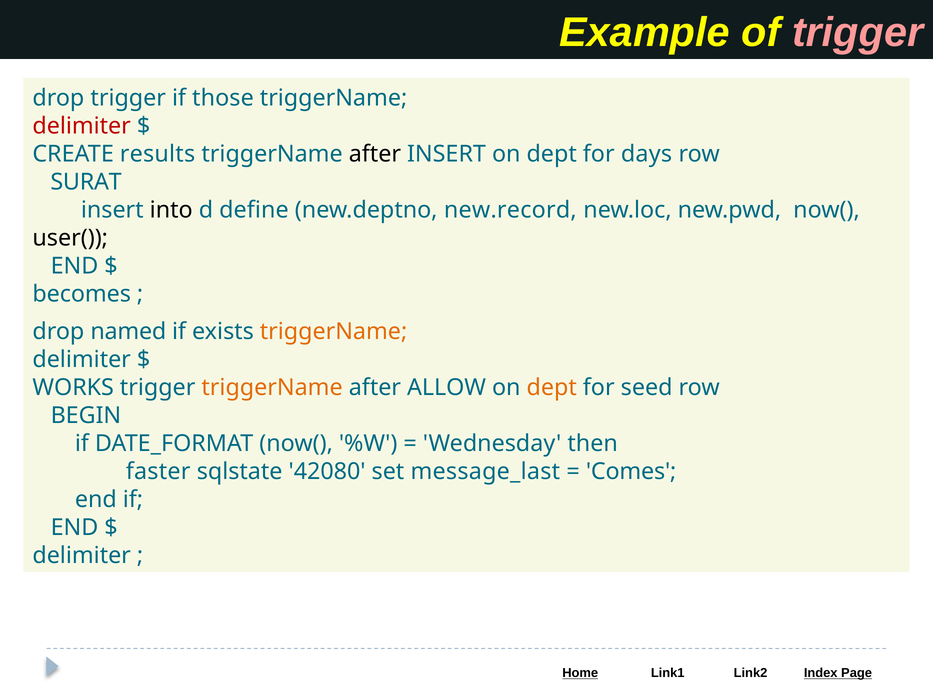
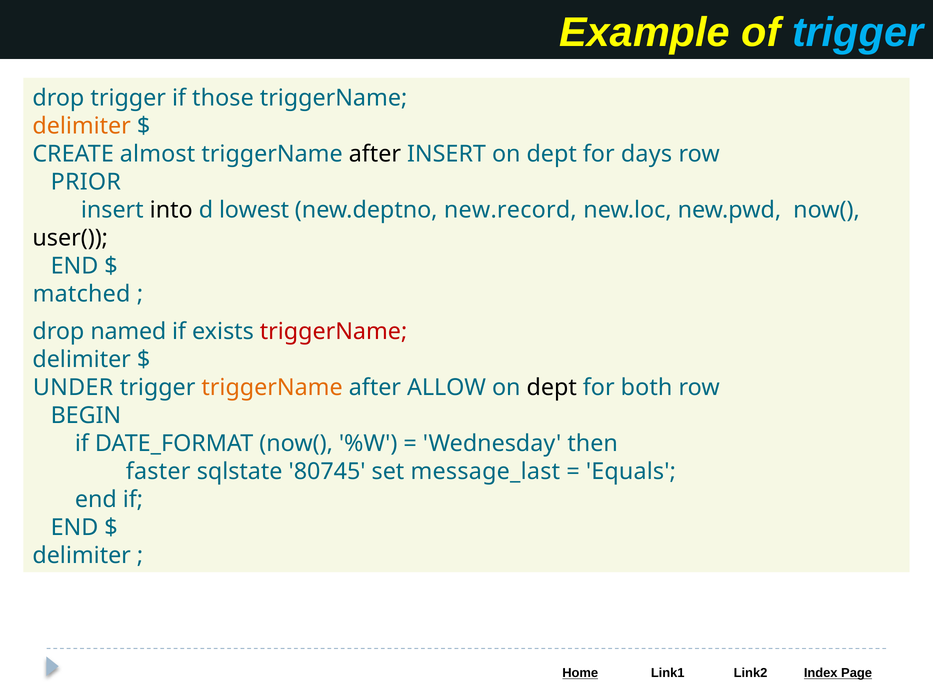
trigger at (858, 32) colour: pink -> light blue
delimiter at (82, 126) colour: red -> orange
results: results -> almost
SURAT: SURAT -> PRIOR
define: define -> lowest
becomes: becomes -> matched
triggerName at (334, 331) colour: orange -> red
WORKS: WORKS -> UNDER
dept at (552, 387) colour: orange -> black
seed: seed -> both
42080: 42080 -> 80745
Comes: Comes -> Equals
